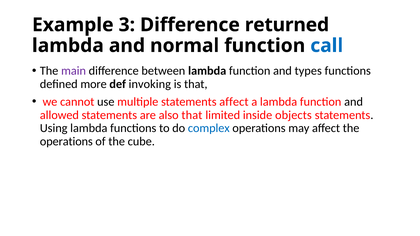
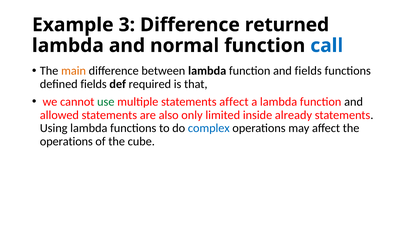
main colour: purple -> orange
and types: types -> fields
defined more: more -> fields
invoking: invoking -> required
use colour: black -> green
also that: that -> only
objects: objects -> already
